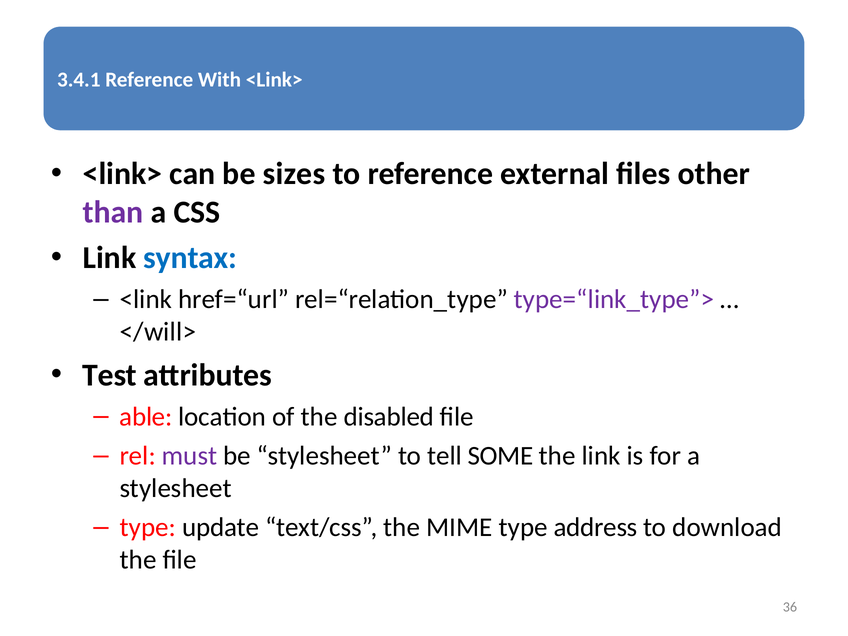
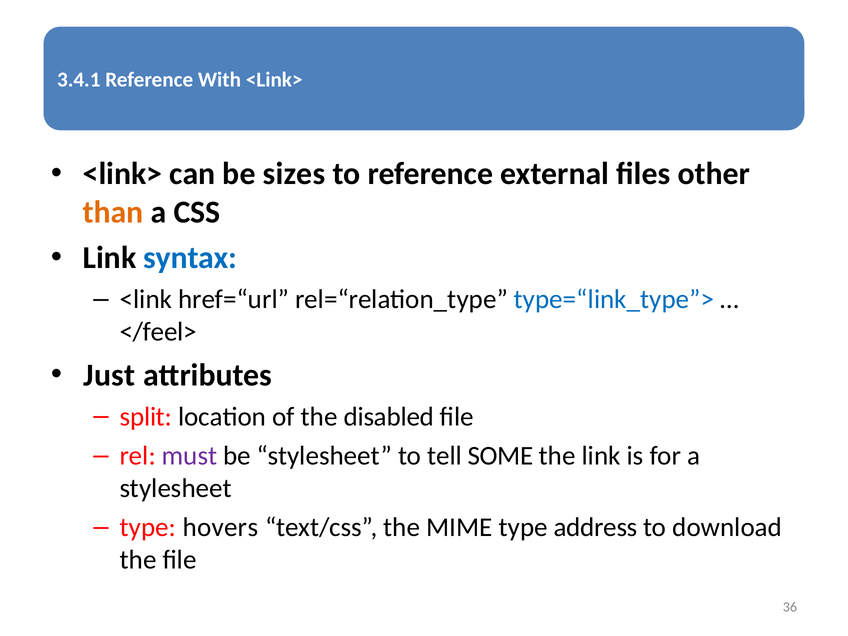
than colour: purple -> orange
type=“link_type”> colour: purple -> blue
</will>: </will> -> </feel>
Test: Test -> Just
able: able -> split
update: update -> hovers
